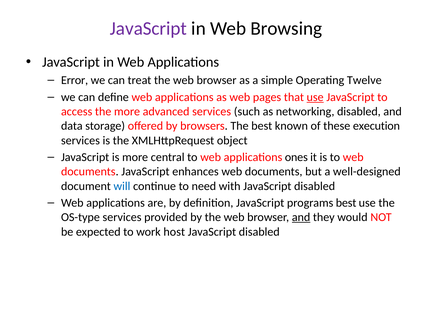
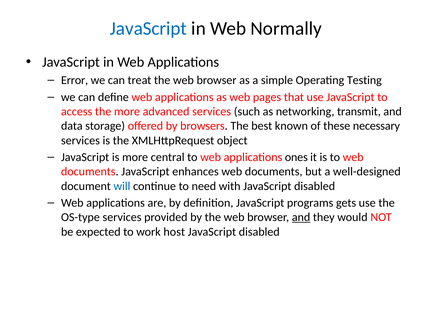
JavaScript at (148, 28) colour: purple -> blue
Browsing: Browsing -> Normally
Twelve: Twelve -> Testing
use at (315, 97) underline: present -> none
networking disabled: disabled -> transmit
execution: execution -> necessary
programs best: best -> gets
